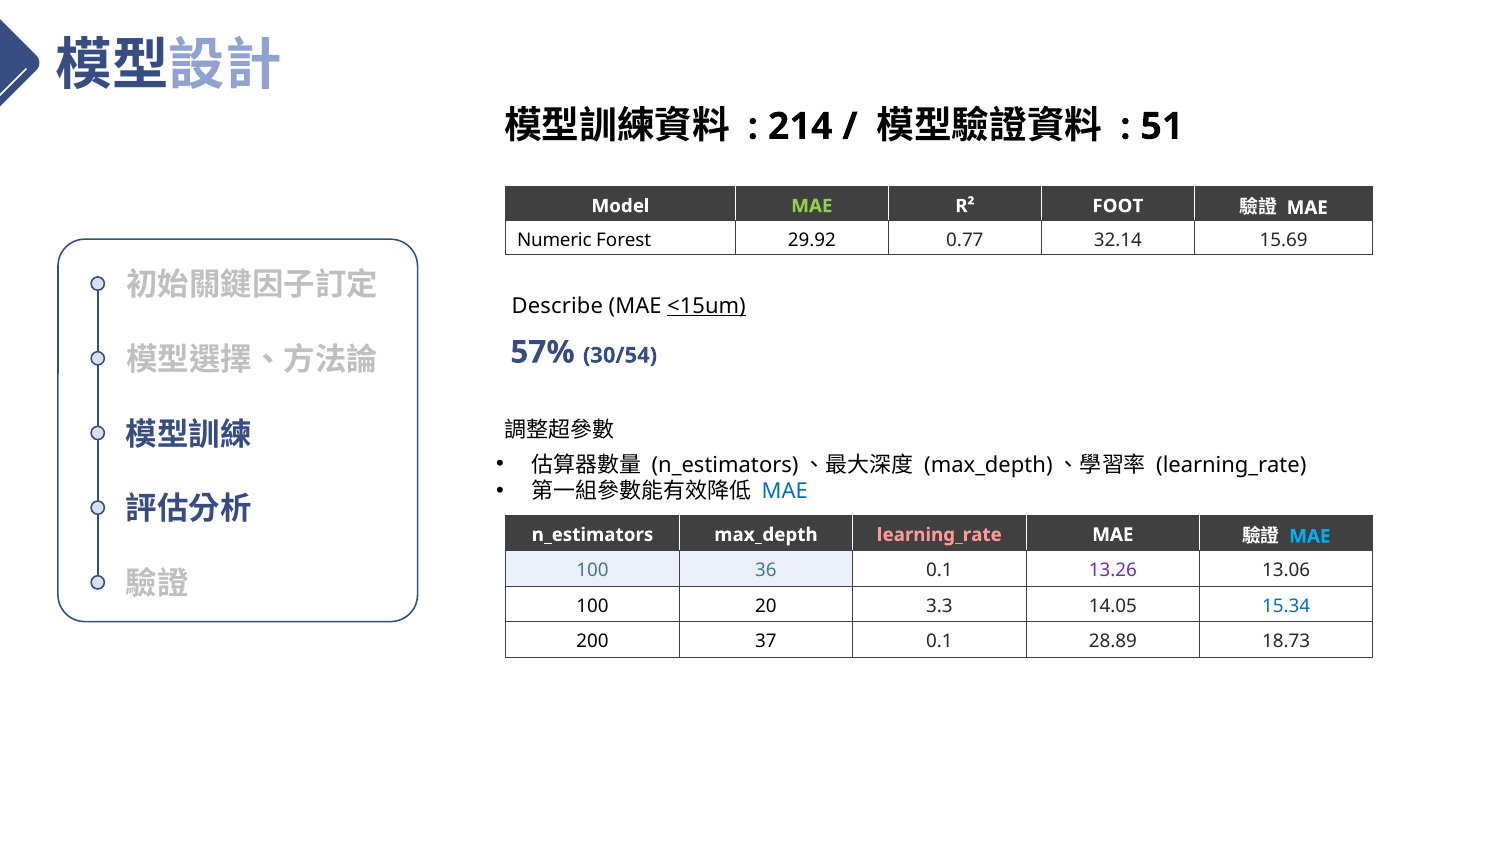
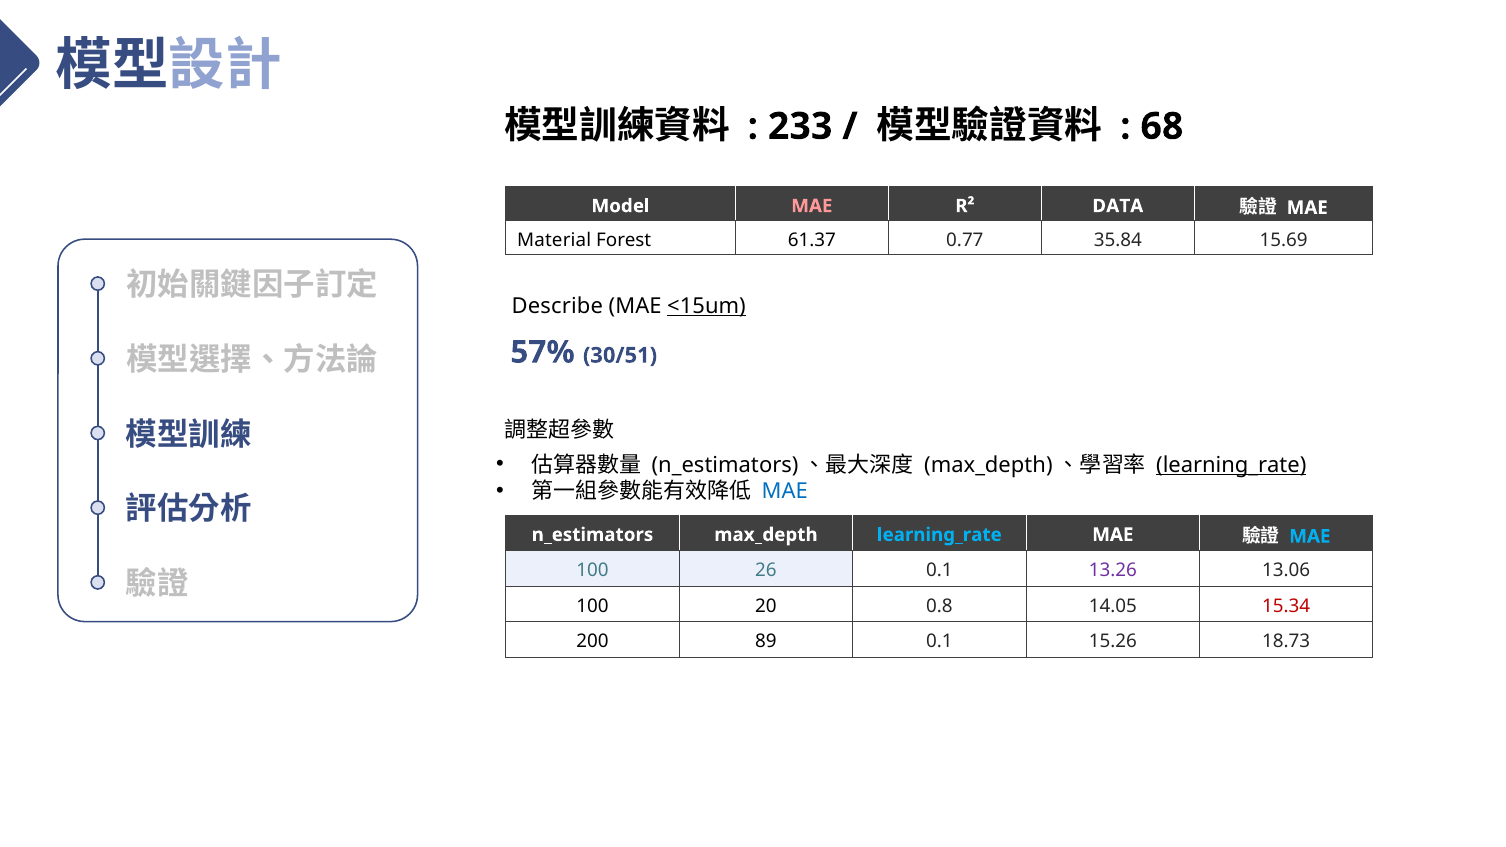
214: 214 -> 233
51: 51 -> 68
MAE at (812, 206) colour: light green -> pink
FOOT: FOOT -> DATA
Numeric: Numeric -> Material
29.92: 29.92 -> 61.37
32.14: 32.14 -> 35.84
30/54: 30/54 -> 30/51
learning_rate at (1231, 465) underline: none -> present
learning_rate at (939, 535) colour: pink -> light blue
36: 36 -> 26
3.3: 3.3 -> 0.8
15.34 colour: blue -> red
37: 37 -> 89
28.89: 28.89 -> 15.26
